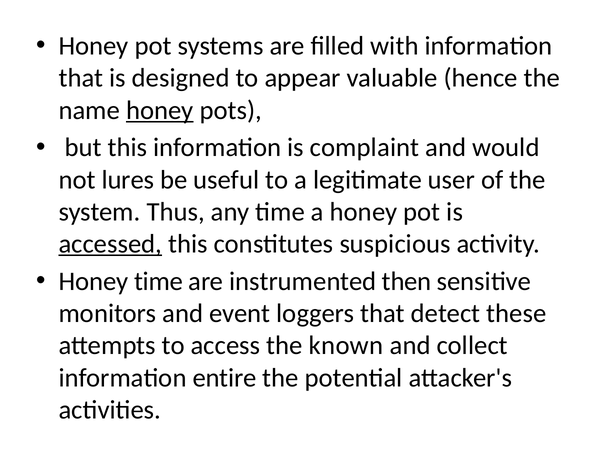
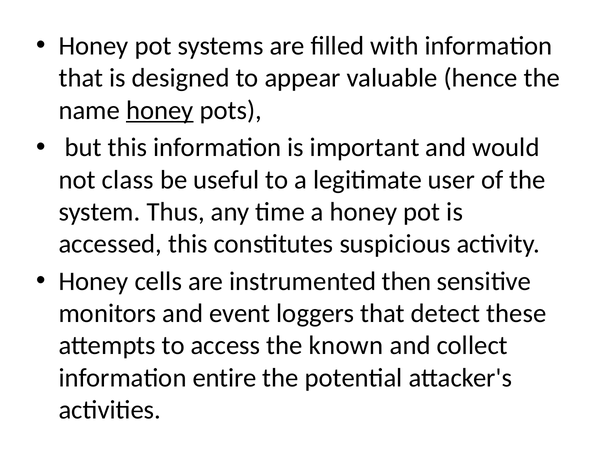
complaint: complaint -> important
lures: lures -> class
accessed underline: present -> none
Honey time: time -> cells
